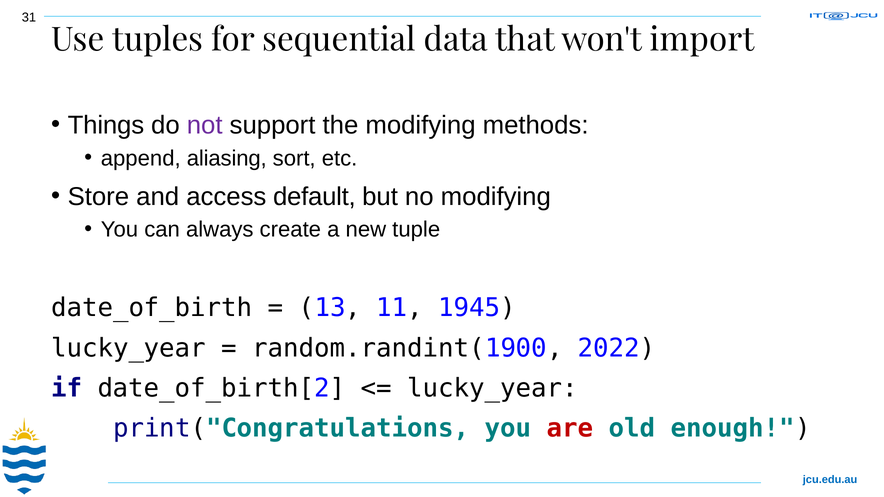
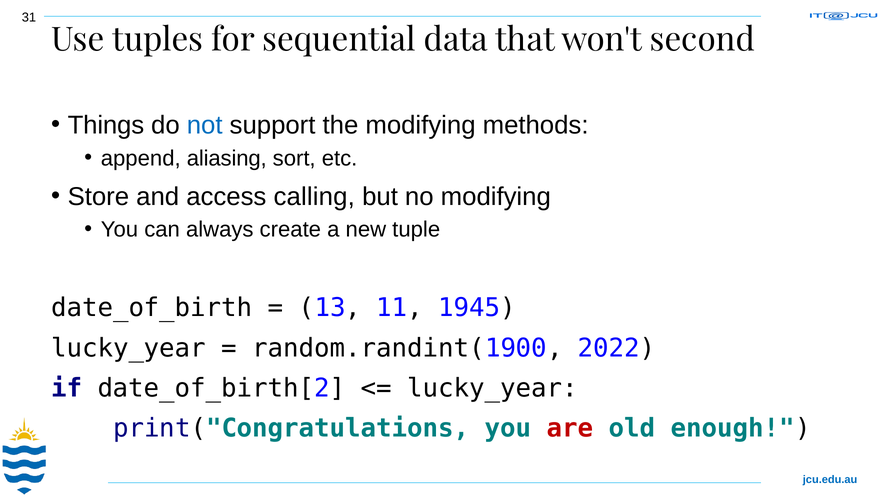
import: import -> second
not colour: purple -> blue
default: default -> calling
